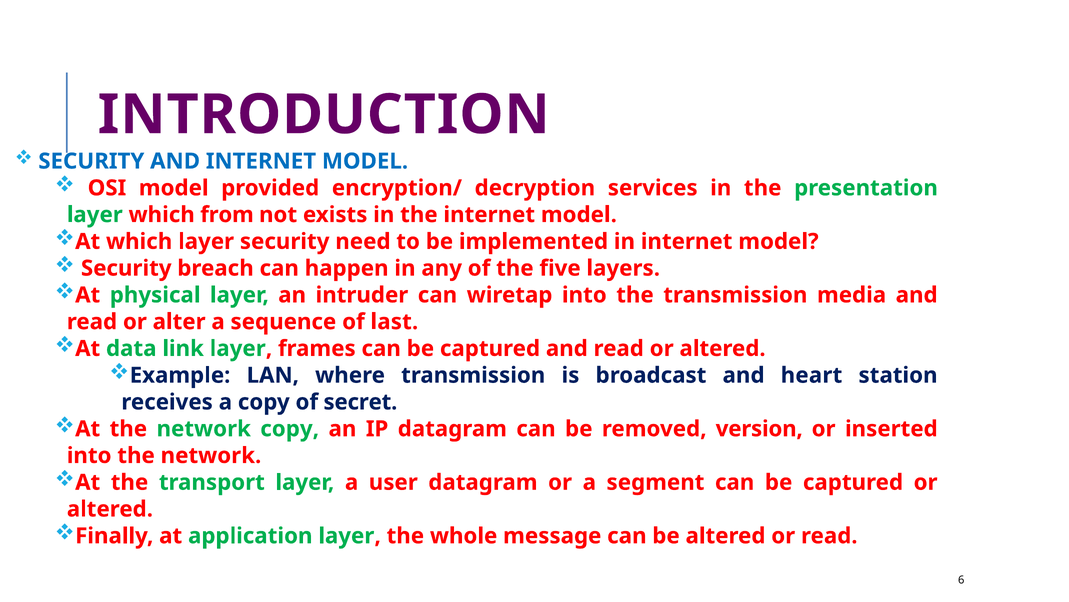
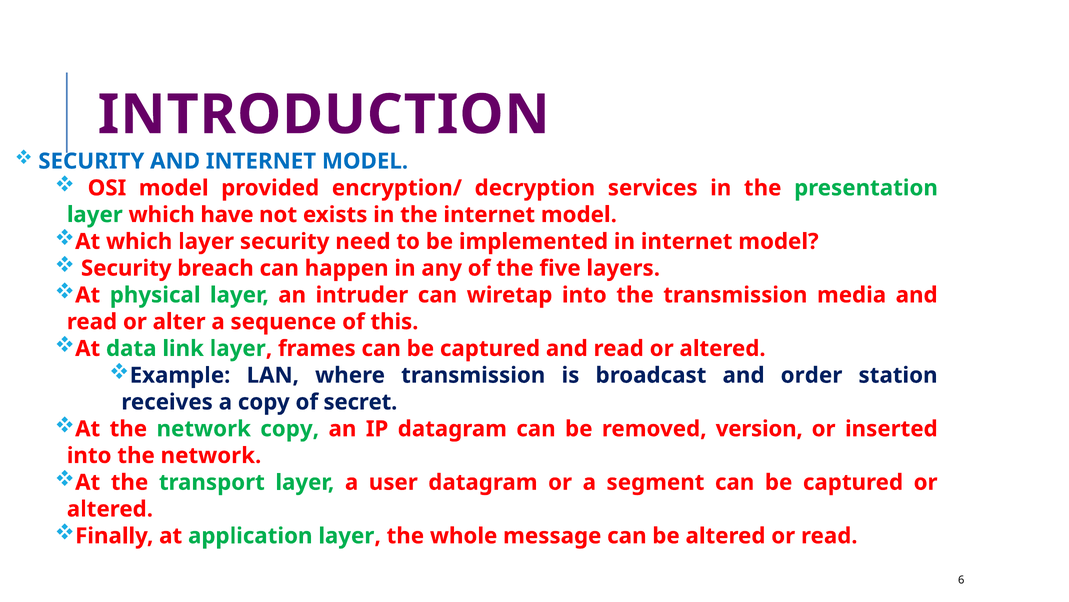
from: from -> have
last: last -> this
heart: heart -> order
